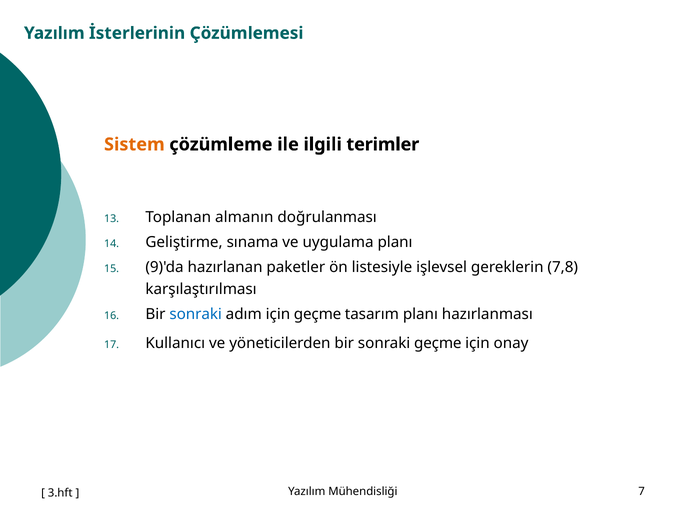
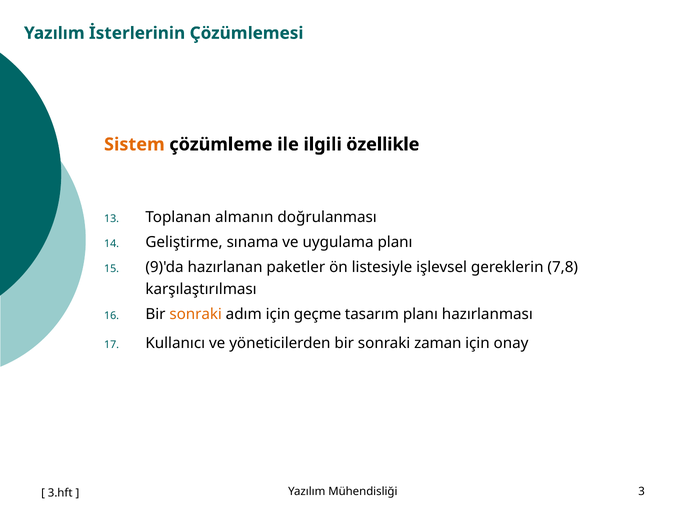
terimler: terimler -> özellikle
sonraki at (196, 315) colour: blue -> orange
sonraki geçme: geçme -> zaman
7: 7 -> 3
